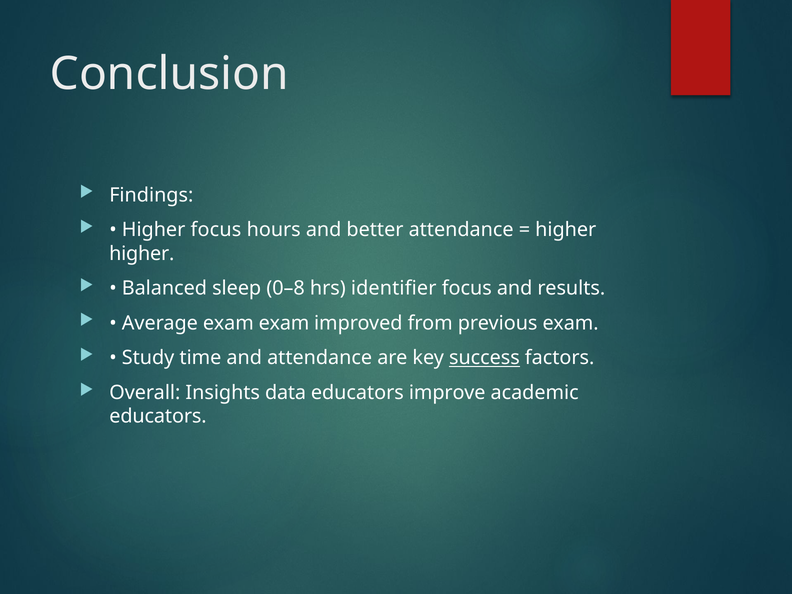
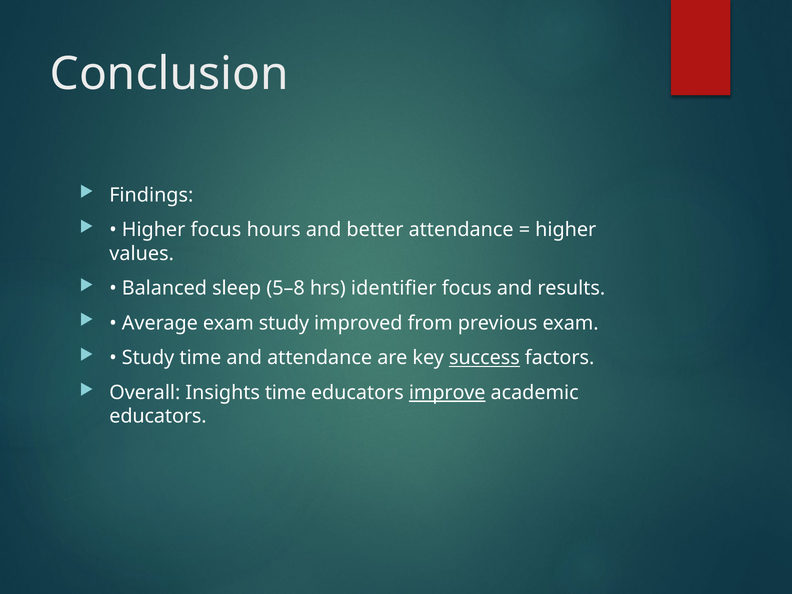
higher at (142, 254): higher -> values
0–8: 0–8 -> 5–8
exam exam: exam -> study
Insights data: data -> time
improve underline: none -> present
